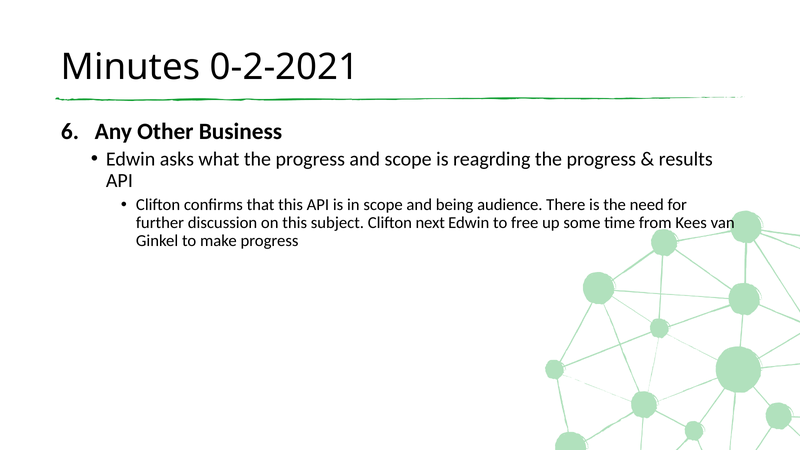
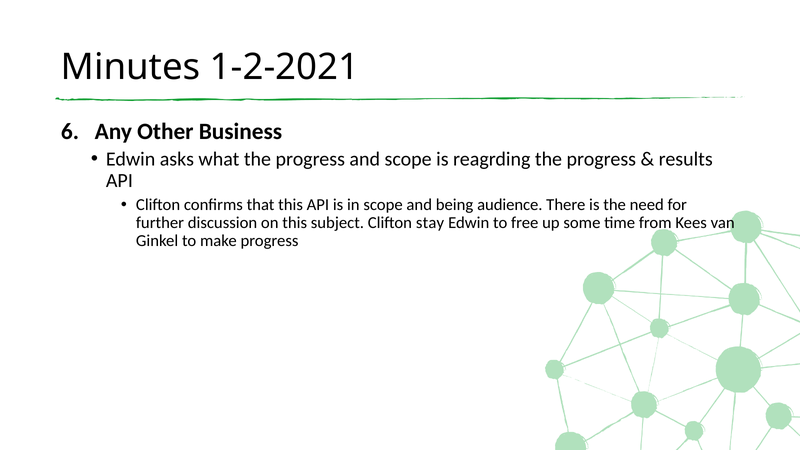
0-2-2021: 0-2-2021 -> 1-2-2021
next: next -> stay
